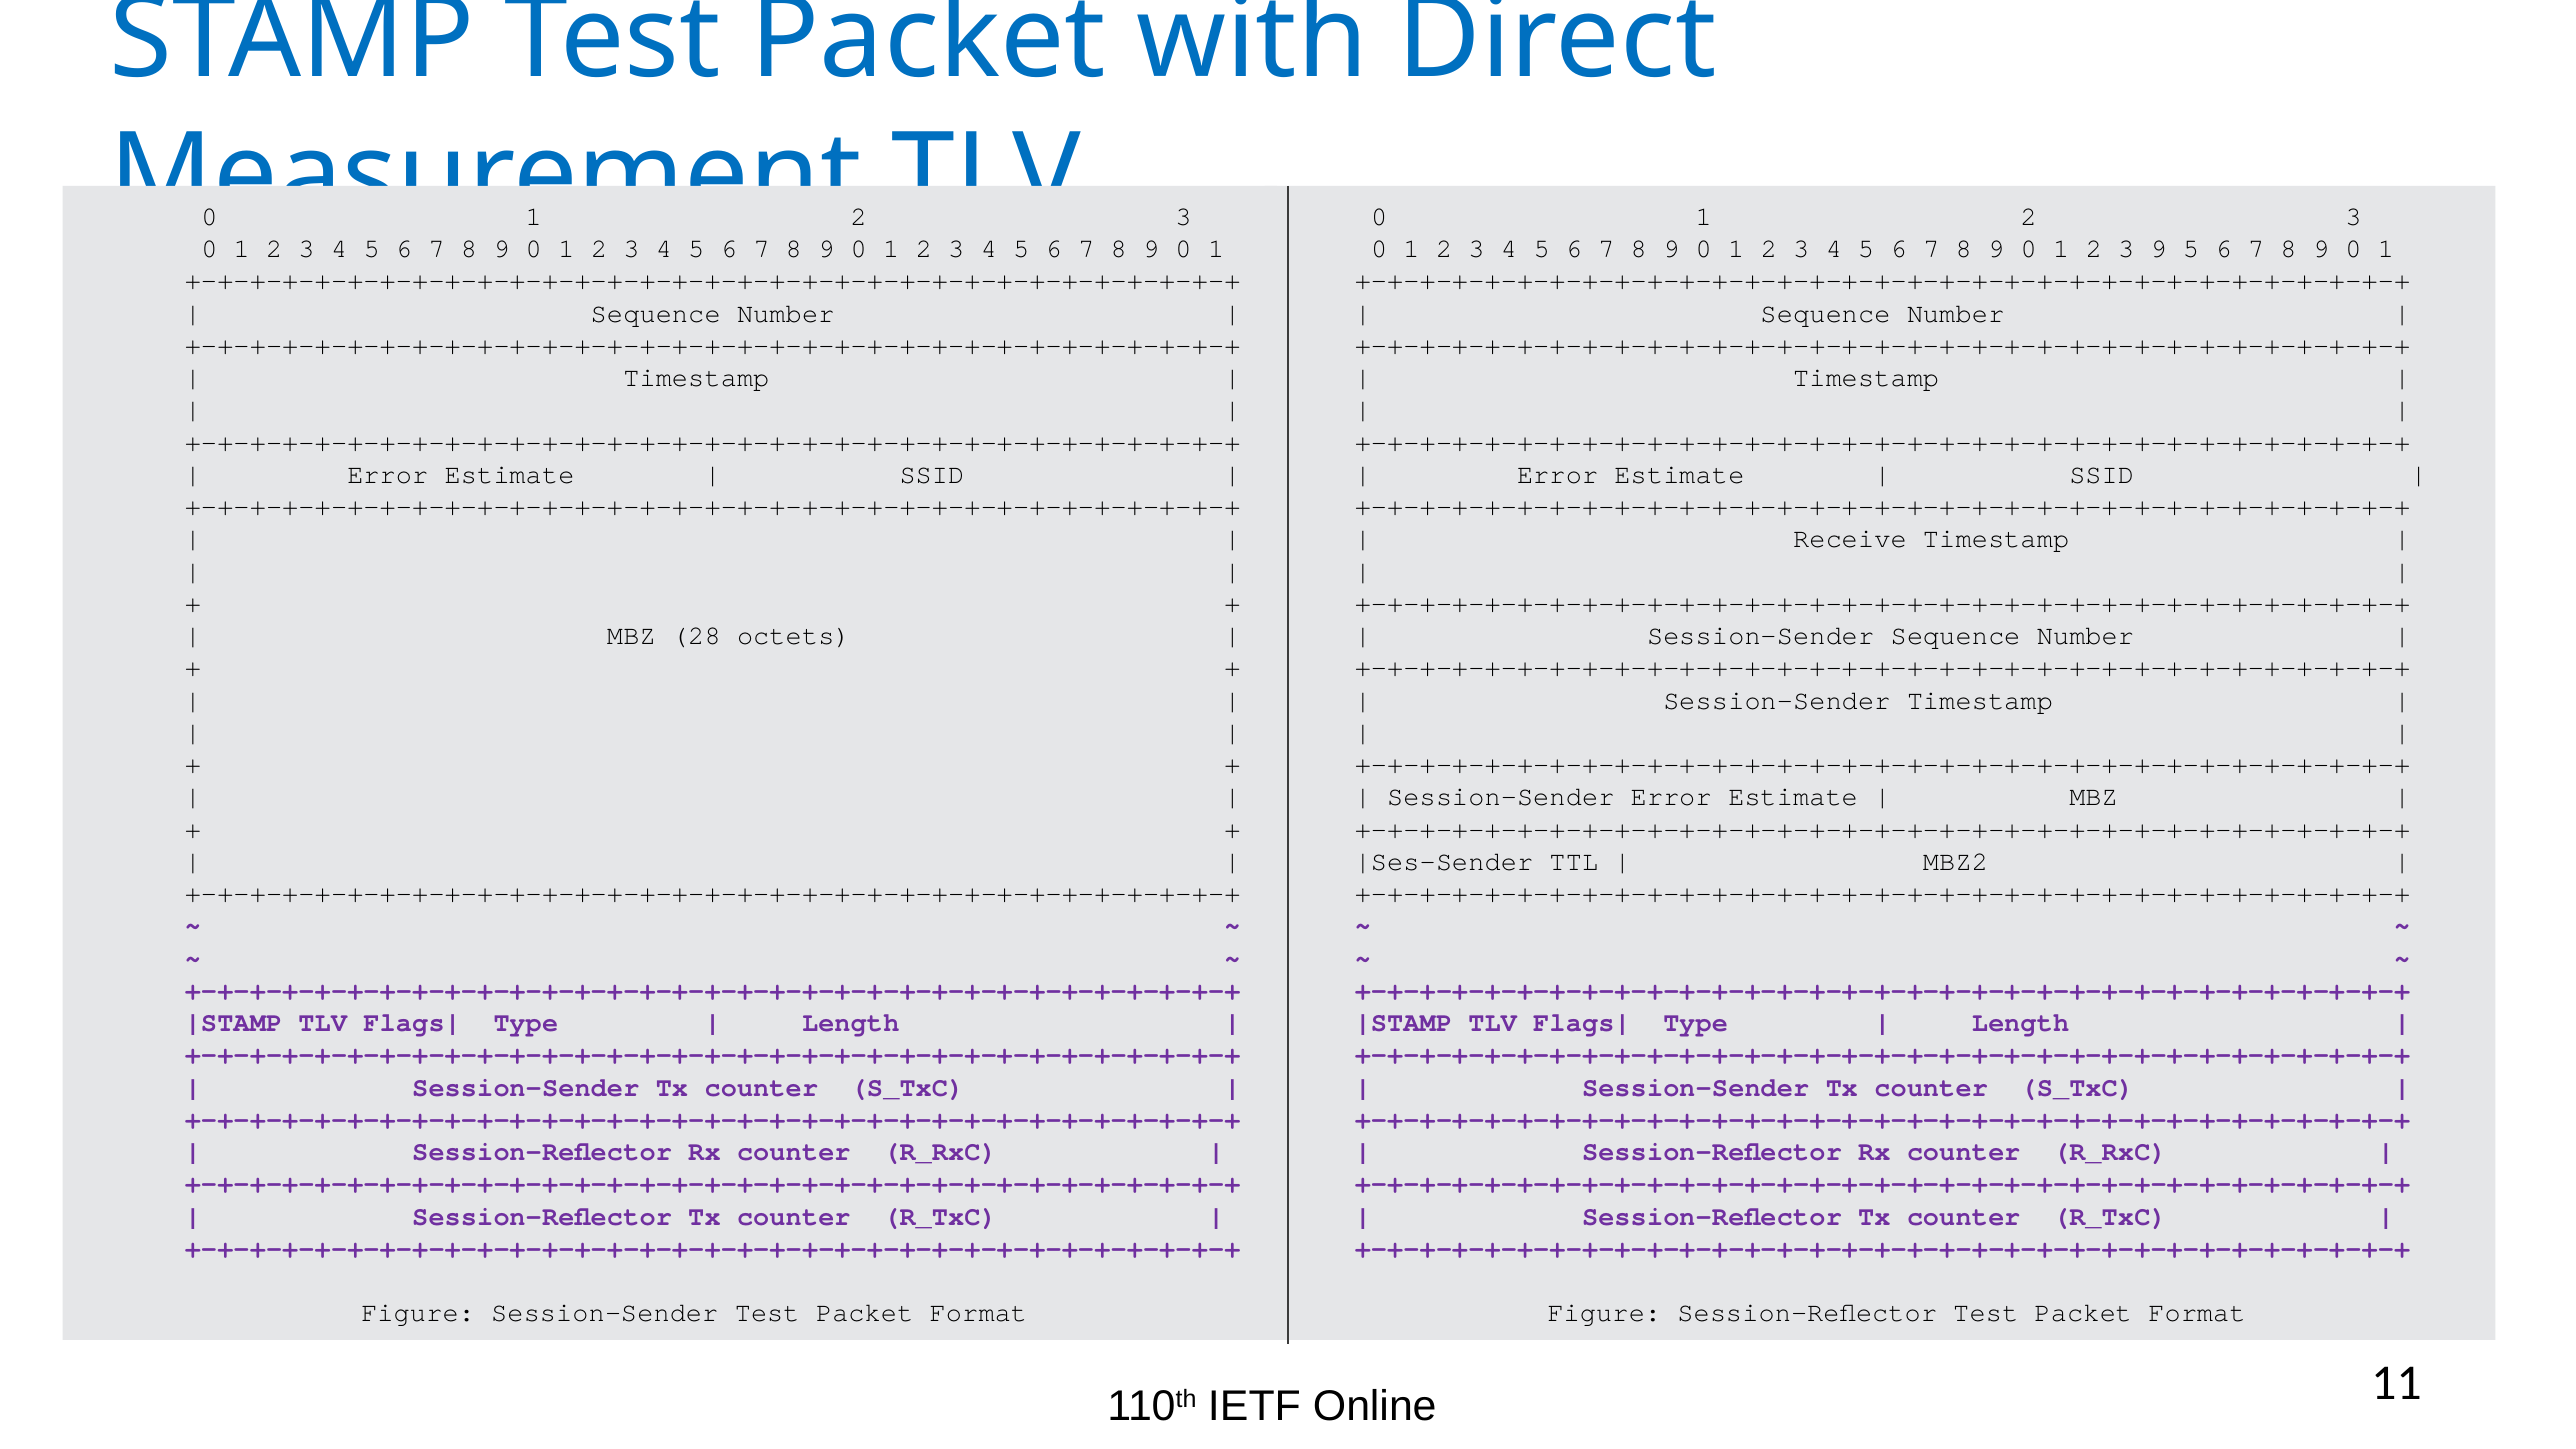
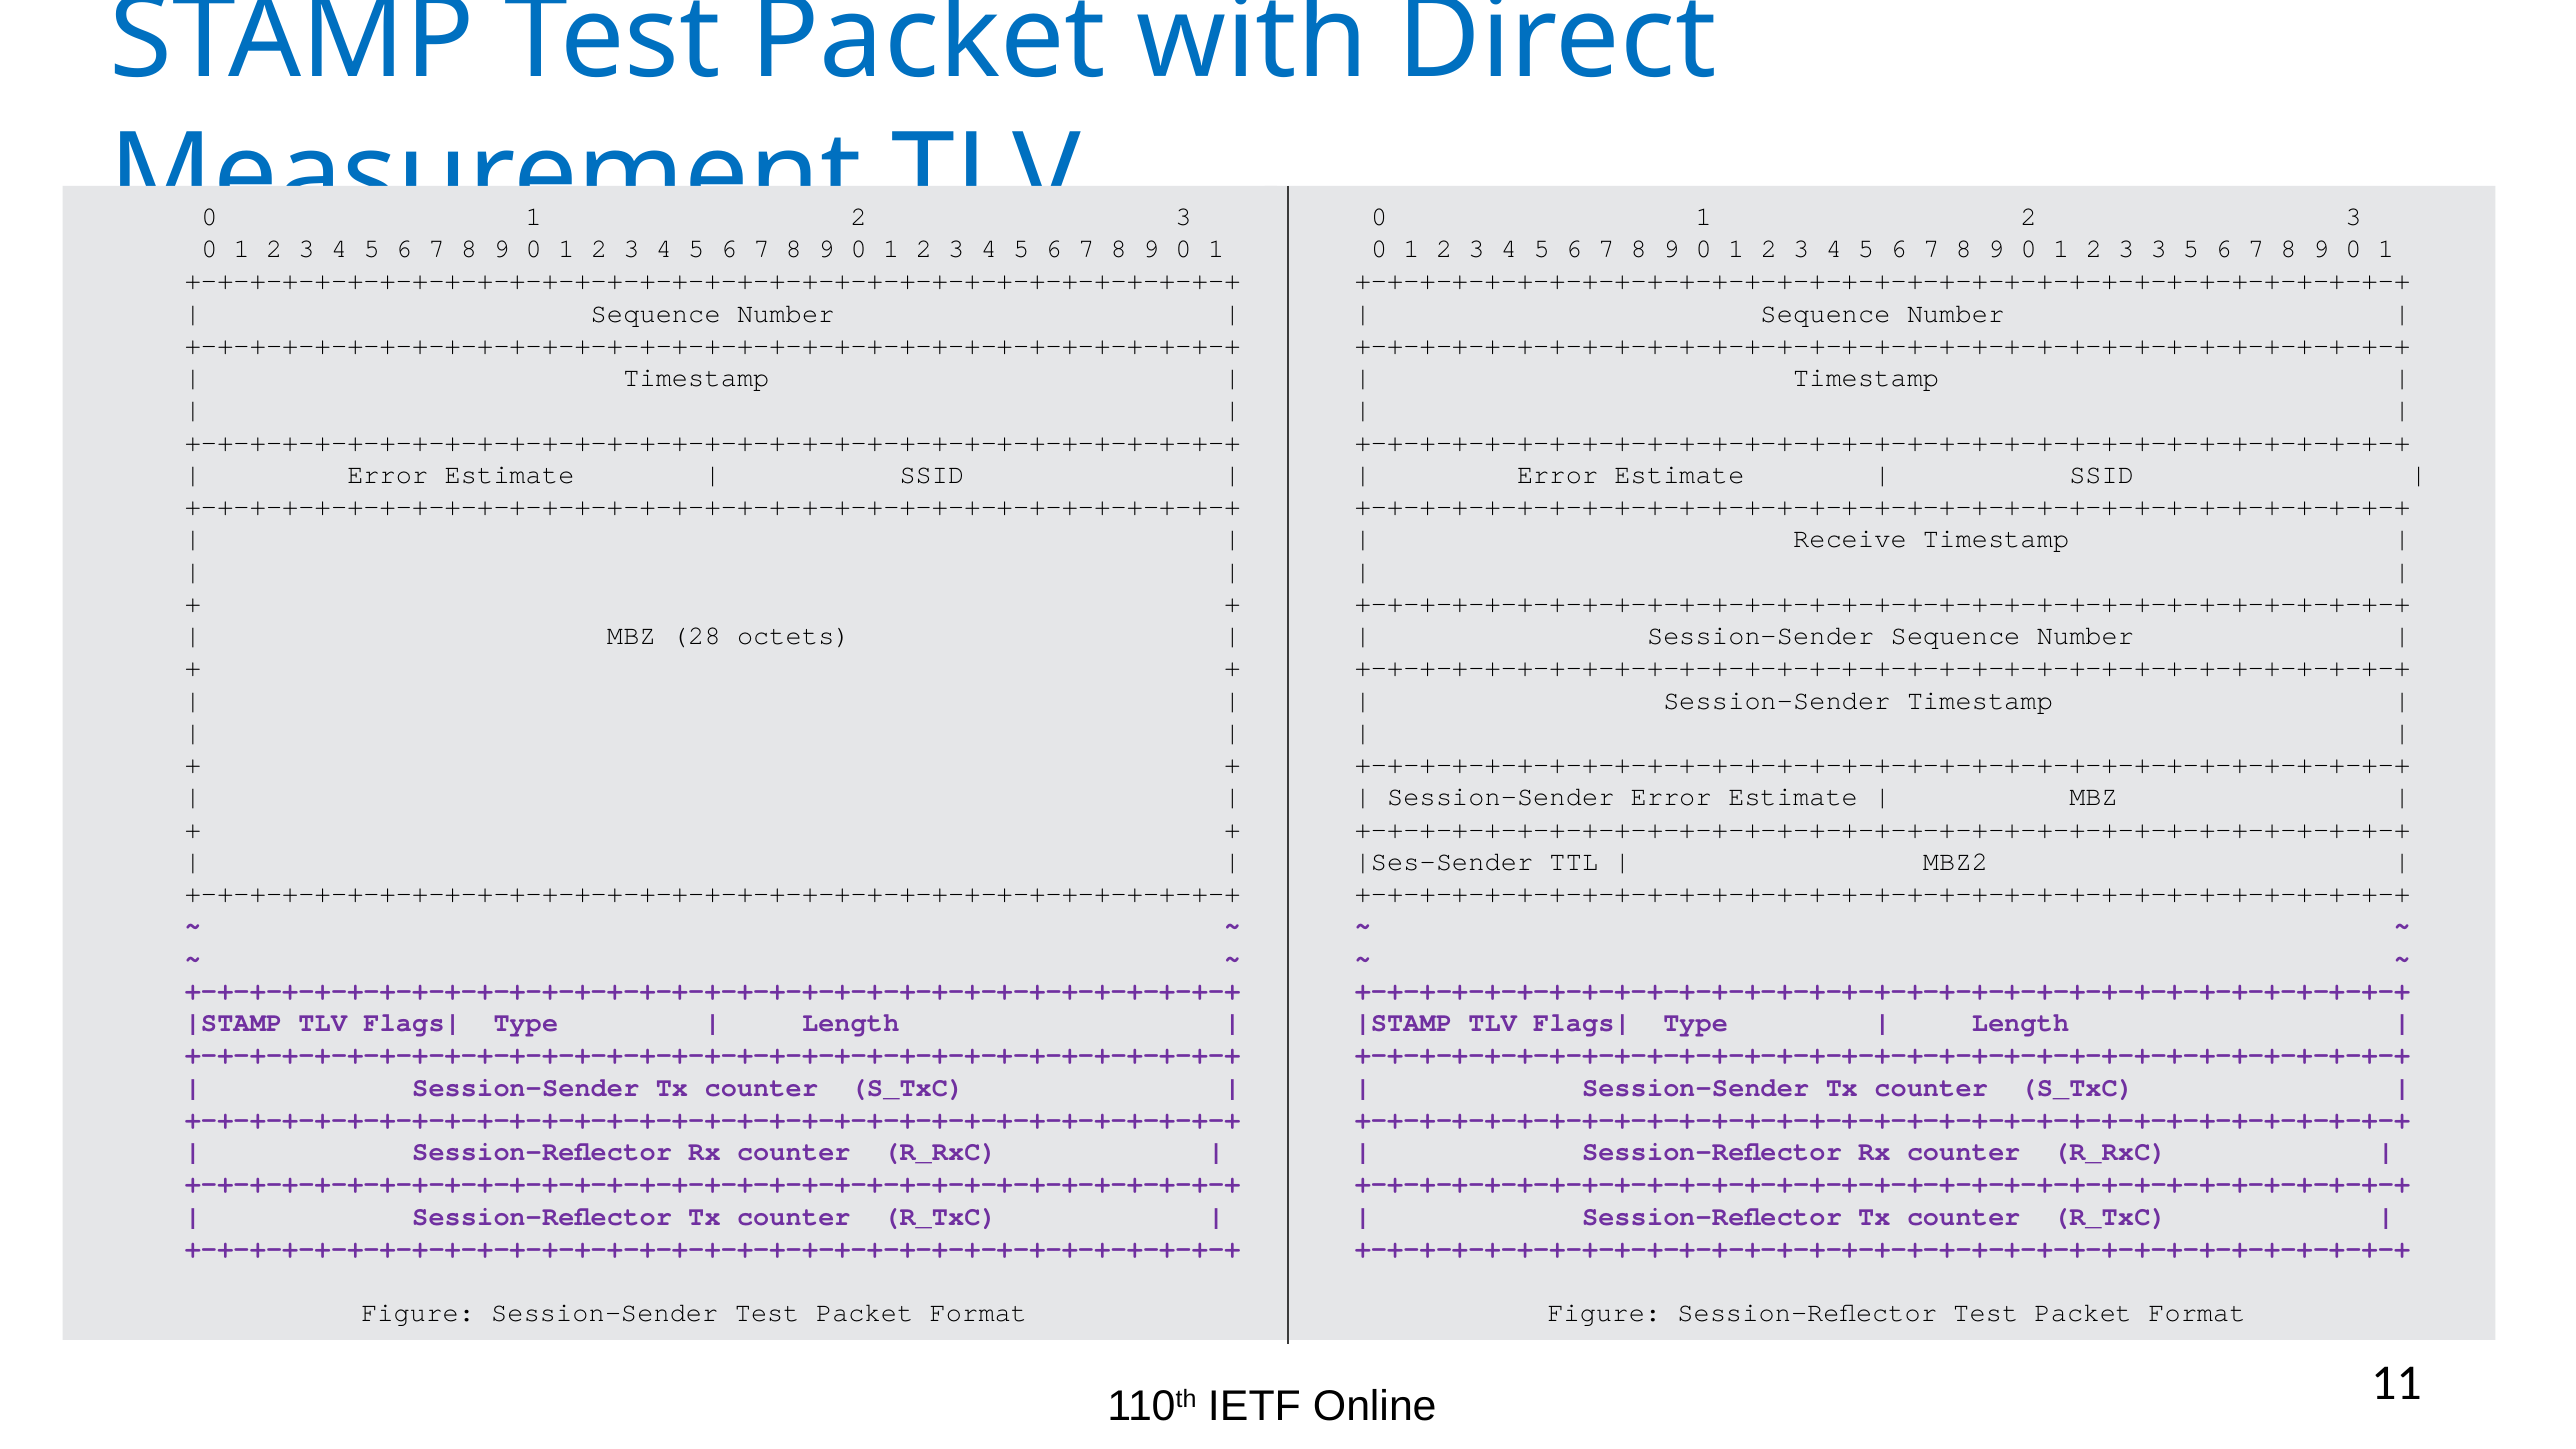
3 9: 9 -> 3
